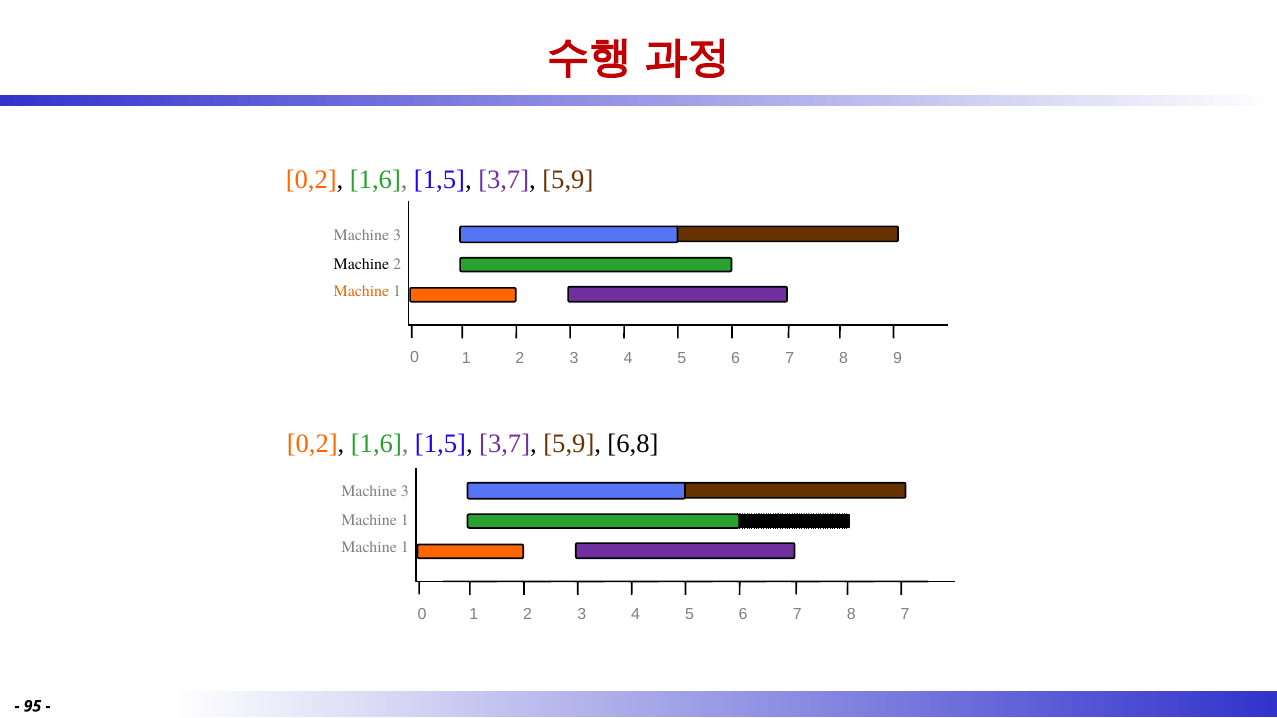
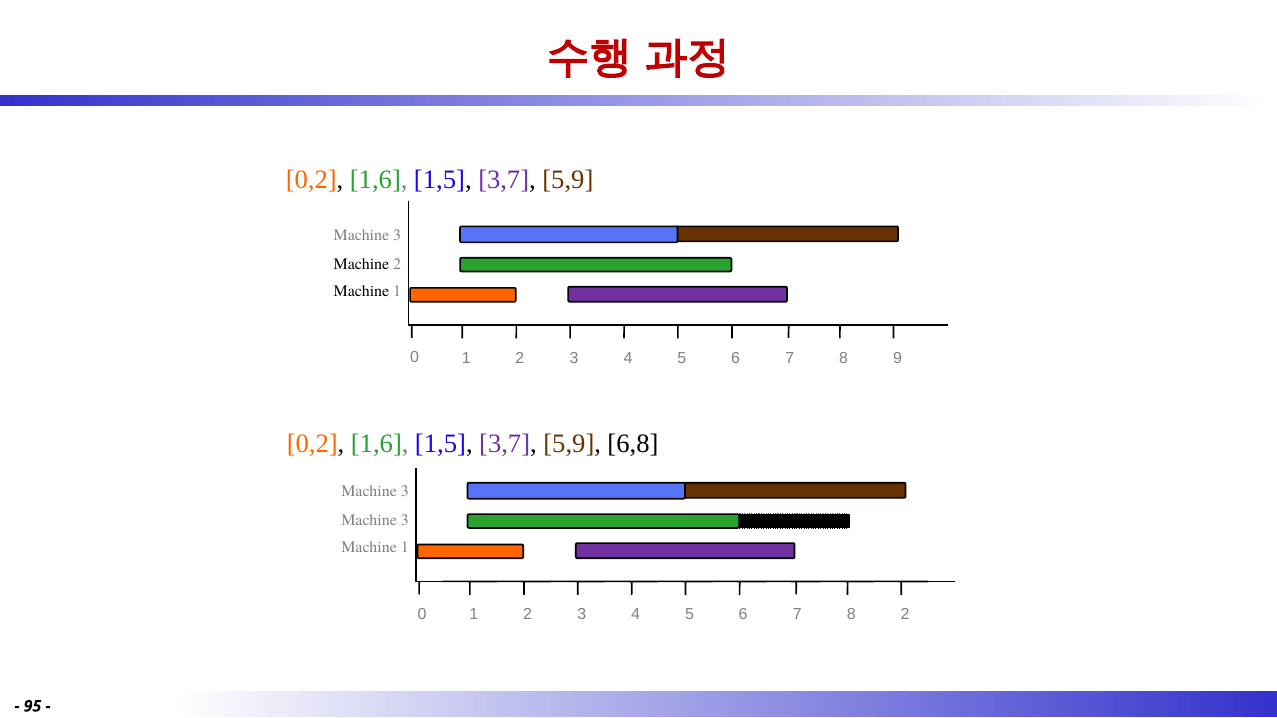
Machine at (361, 291) colour: orange -> black
1 at (405, 521): 1 -> 3
1 7: 7 -> 2
